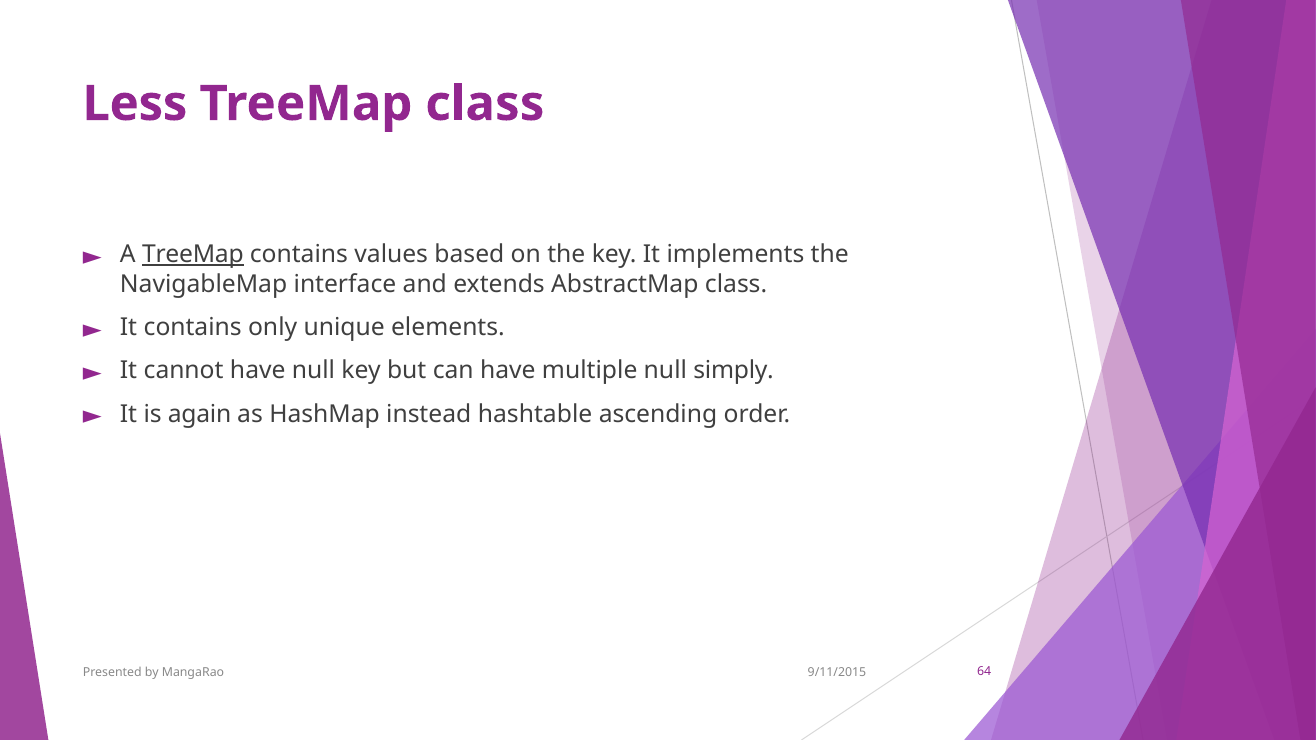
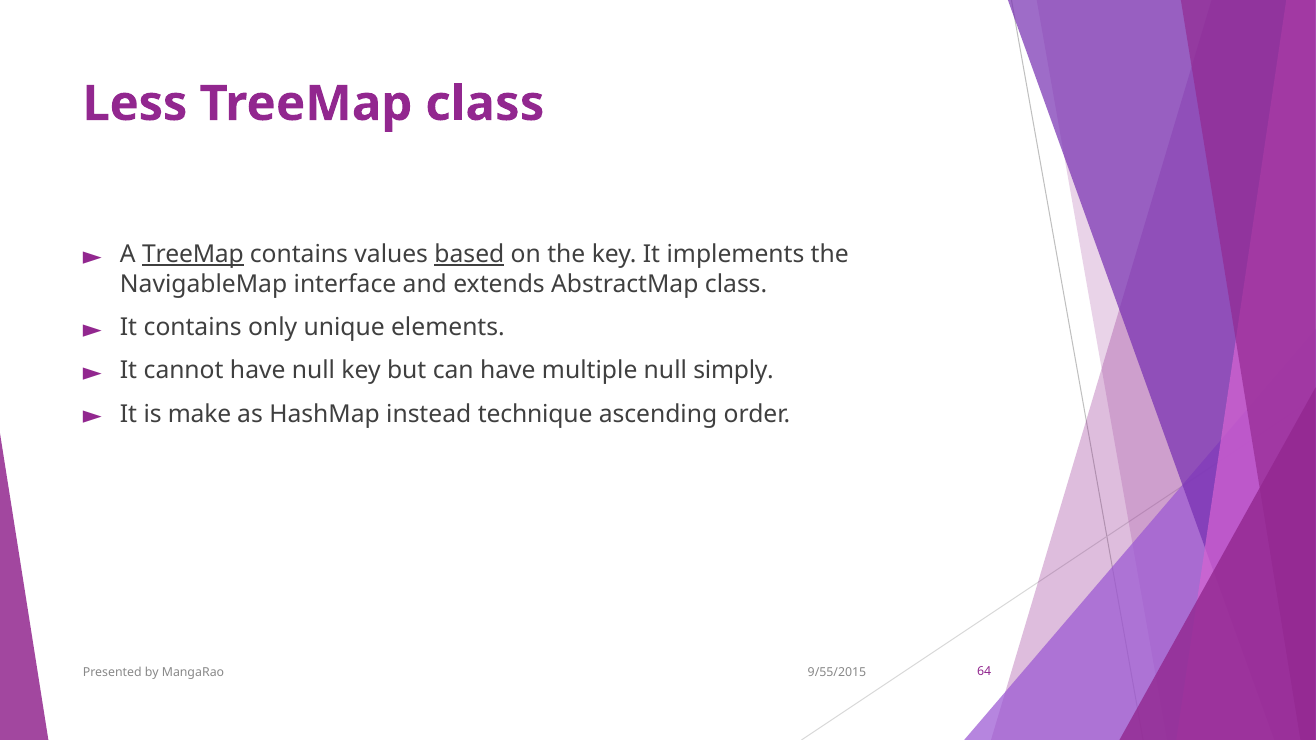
based underline: none -> present
again: again -> make
hashtable: hashtable -> technique
9/11/2015: 9/11/2015 -> 9/55/2015
